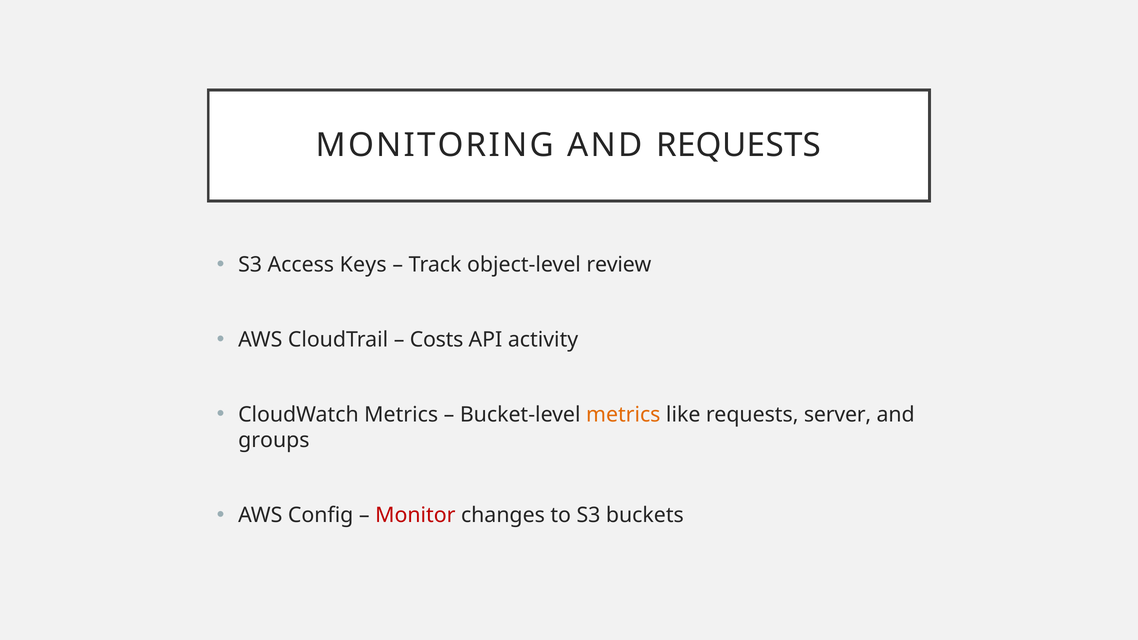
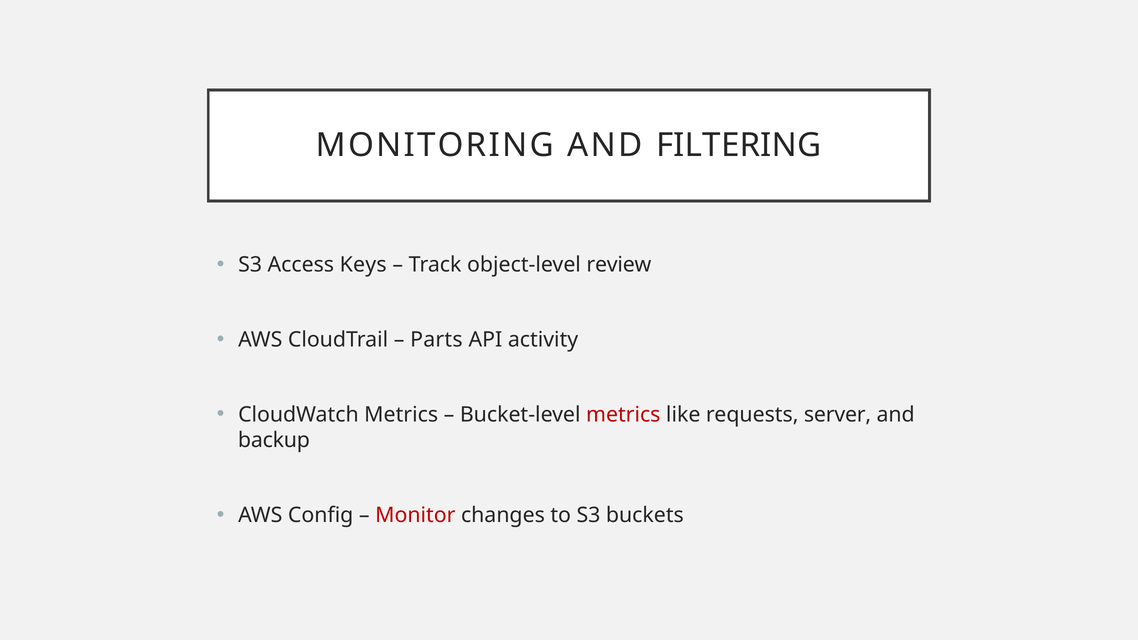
AND REQUESTS: REQUESTS -> FILTERING
Costs: Costs -> Parts
metrics at (623, 415) colour: orange -> red
groups: groups -> backup
